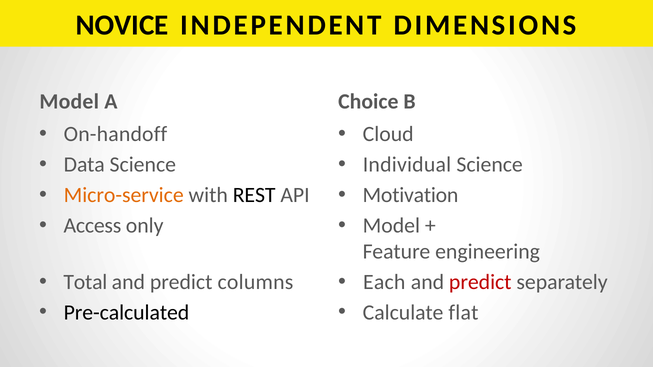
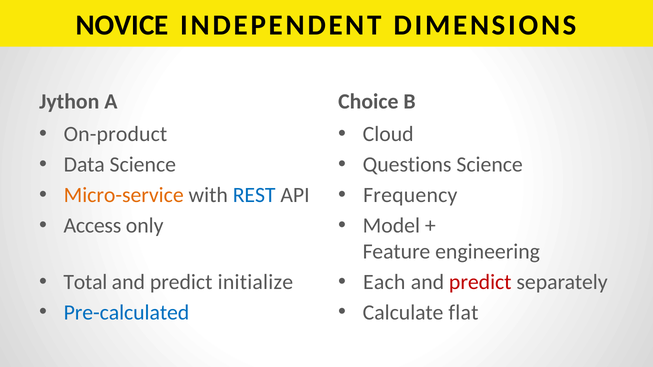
Model at (69, 102): Model -> Jython
On-handoff: On-handoff -> On-product
Individual: Individual -> Questions
REST colour: black -> blue
Motivation: Motivation -> Frequency
columns: columns -> initialize
Pre-calculated colour: black -> blue
